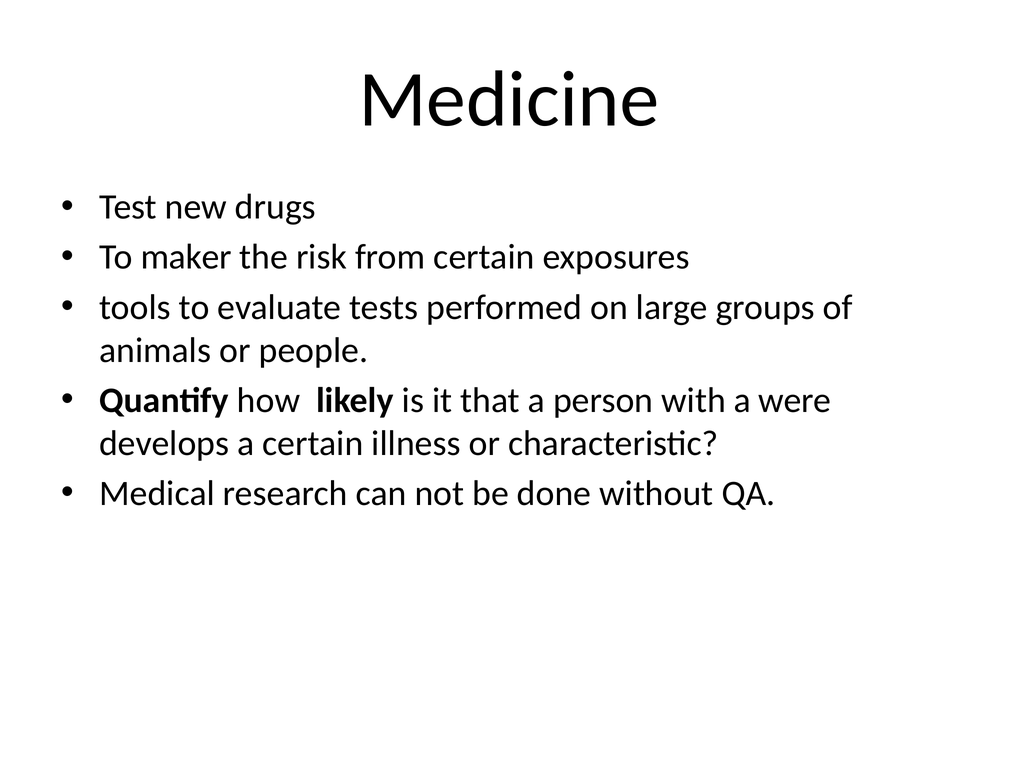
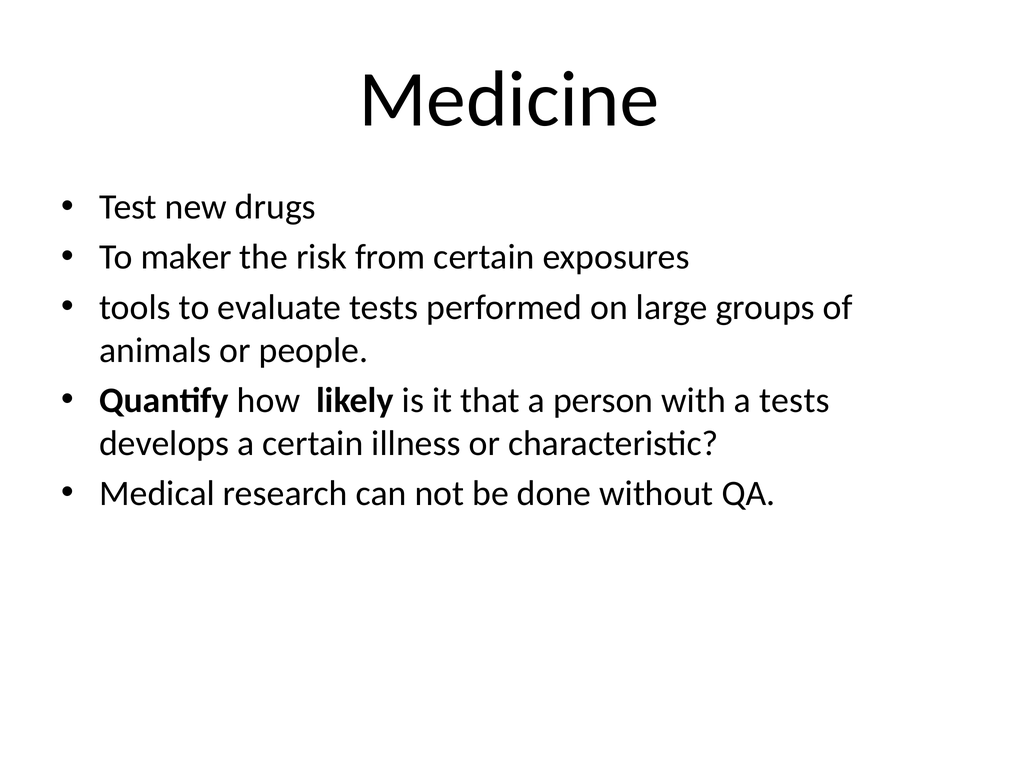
a were: were -> tests
